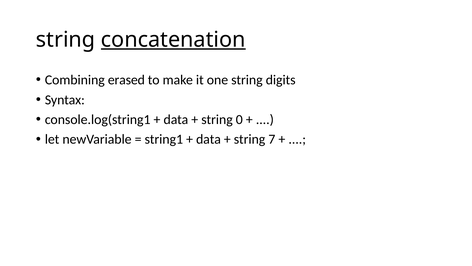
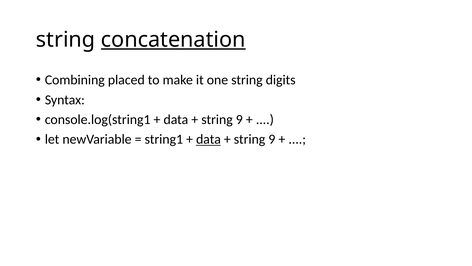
erased: erased -> placed
0 at (239, 119): 0 -> 9
data at (208, 139) underline: none -> present
7 at (272, 139): 7 -> 9
